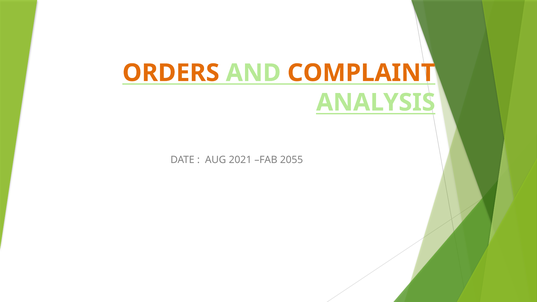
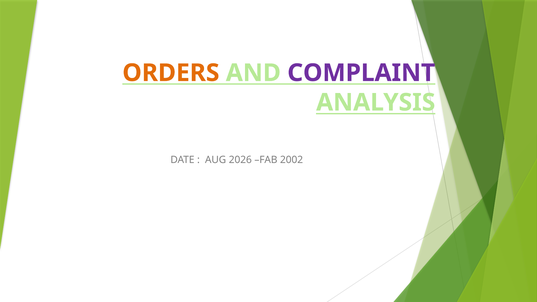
COMPLAINT colour: orange -> purple
2021: 2021 -> 2026
2055: 2055 -> 2002
